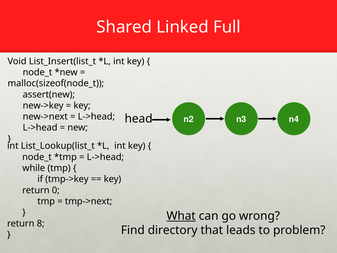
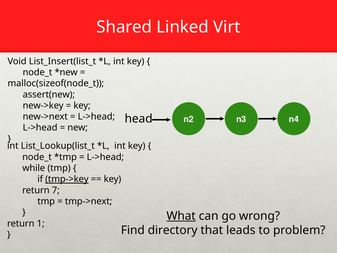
Full: Full -> Virt
tmp->key underline: none -> present
0: 0 -> 7
8: 8 -> 1
